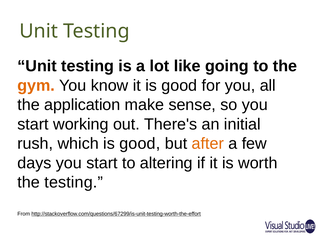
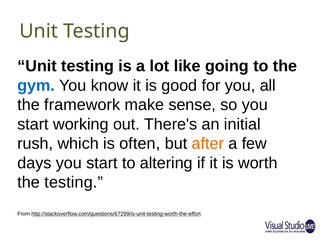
gym colour: orange -> blue
application: application -> framework
which is good: good -> often
